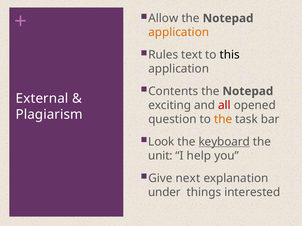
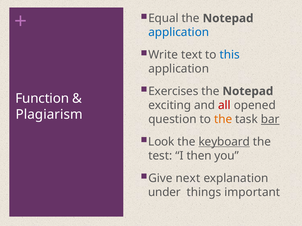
Allow: Allow -> Equal
application at (179, 32) colour: orange -> blue
Rules: Rules -> Write
this colour: black -> blue
Contents: Contents -> Exercises
External: External -> Function
bar underline: none -> present
unit: unit -> test
help: help -> then
interested: interested -> important
